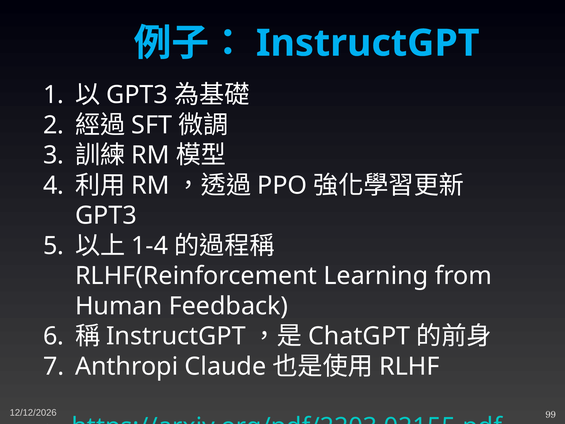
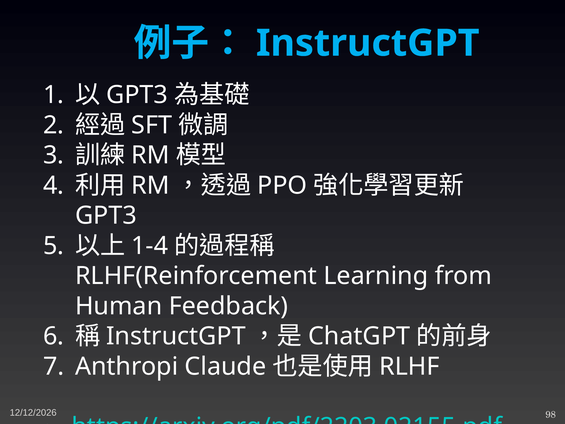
99: 99 -> 98
